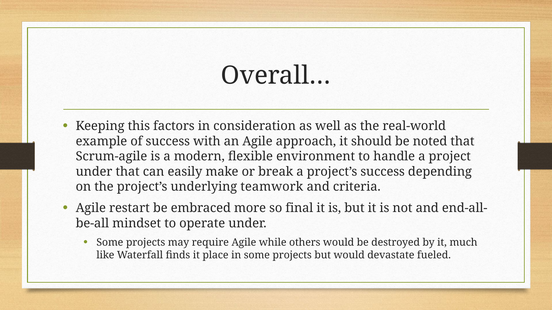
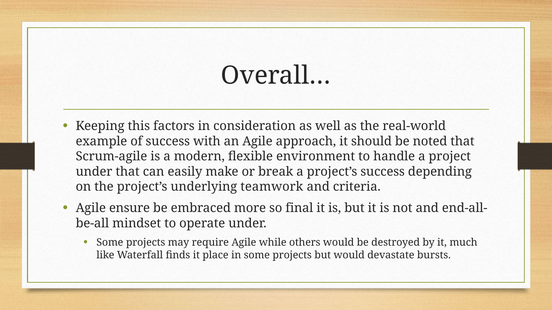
restart: restart -> ensure
fueled: fueled -> bursts
